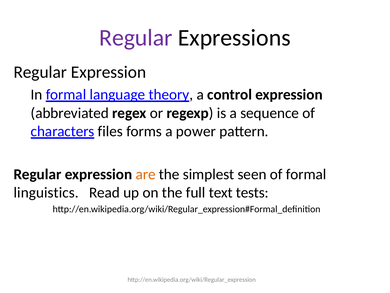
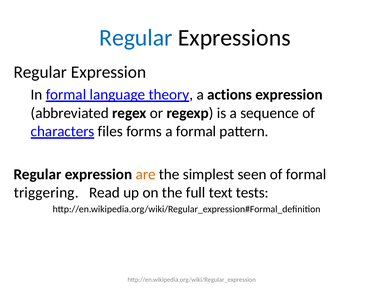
Regular at (136, 38) colour: purple -> blue
control: control -> actions
a power: power -> formal
linguistics: linguistics -> triggering
